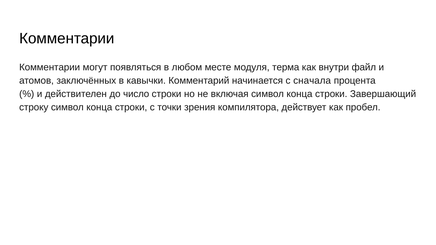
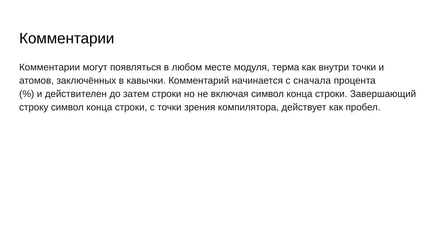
внутри файл: файл -> точки
число: число -> затем
